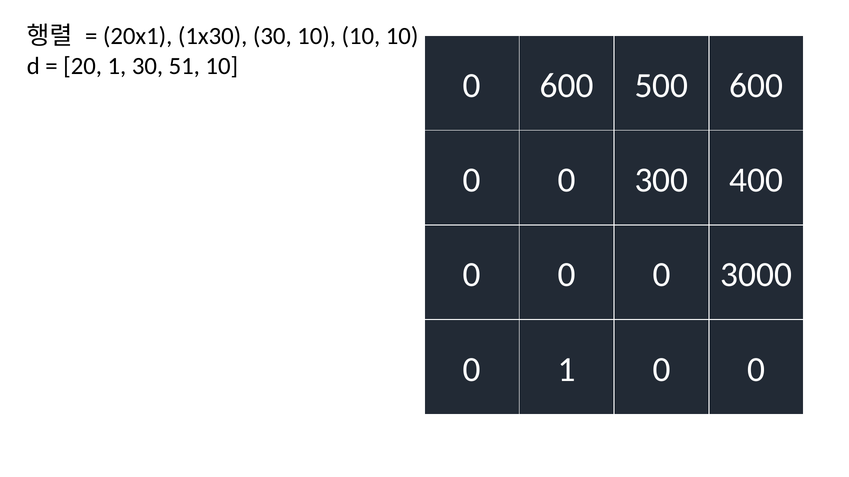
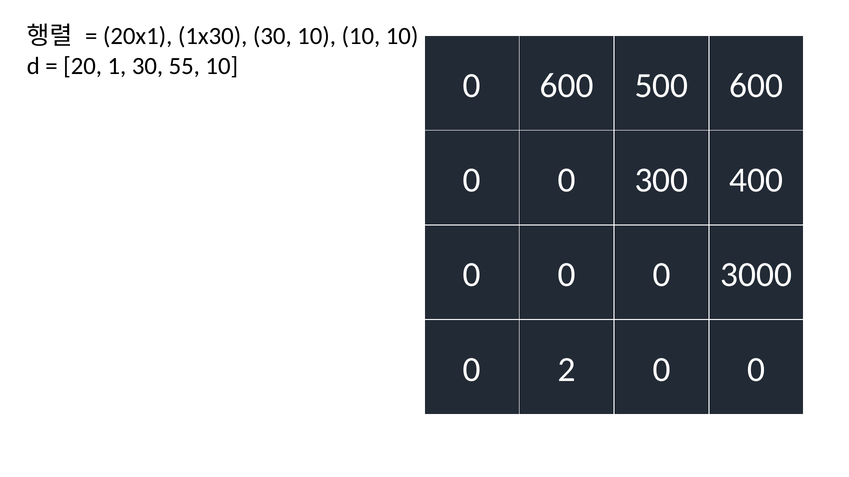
51: 51 -> 55
0 1: 1 -> 2
